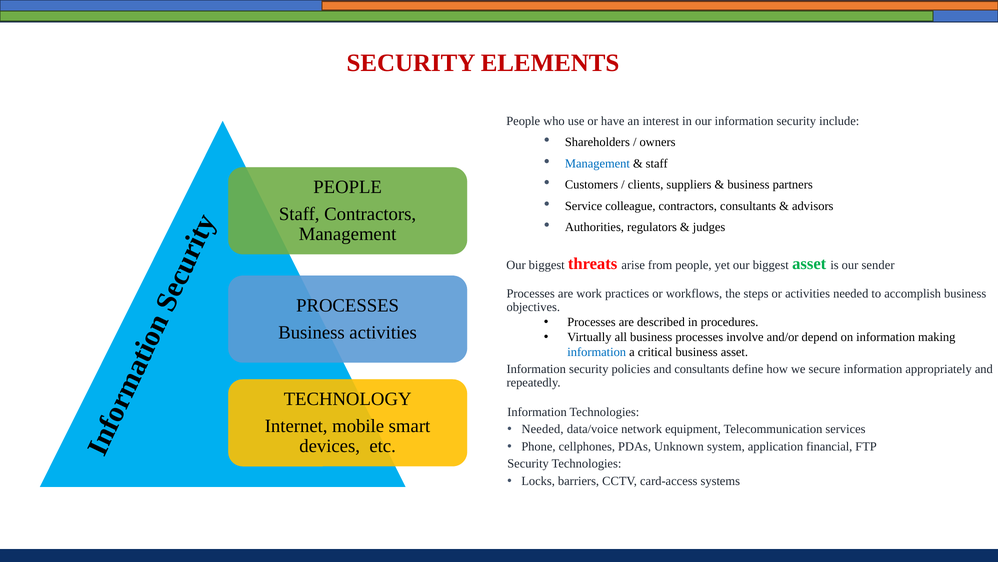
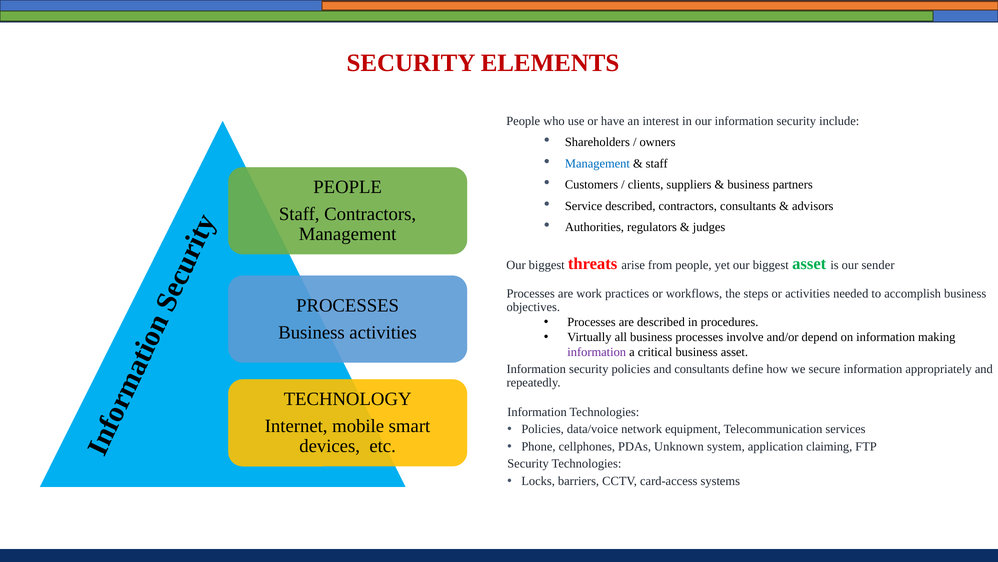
Service colleague: colleague -> described
information at (597, 352) colour: blue -> purple
Needed at (543, 429): Needed -> Policies
financial: financial -> claiming
